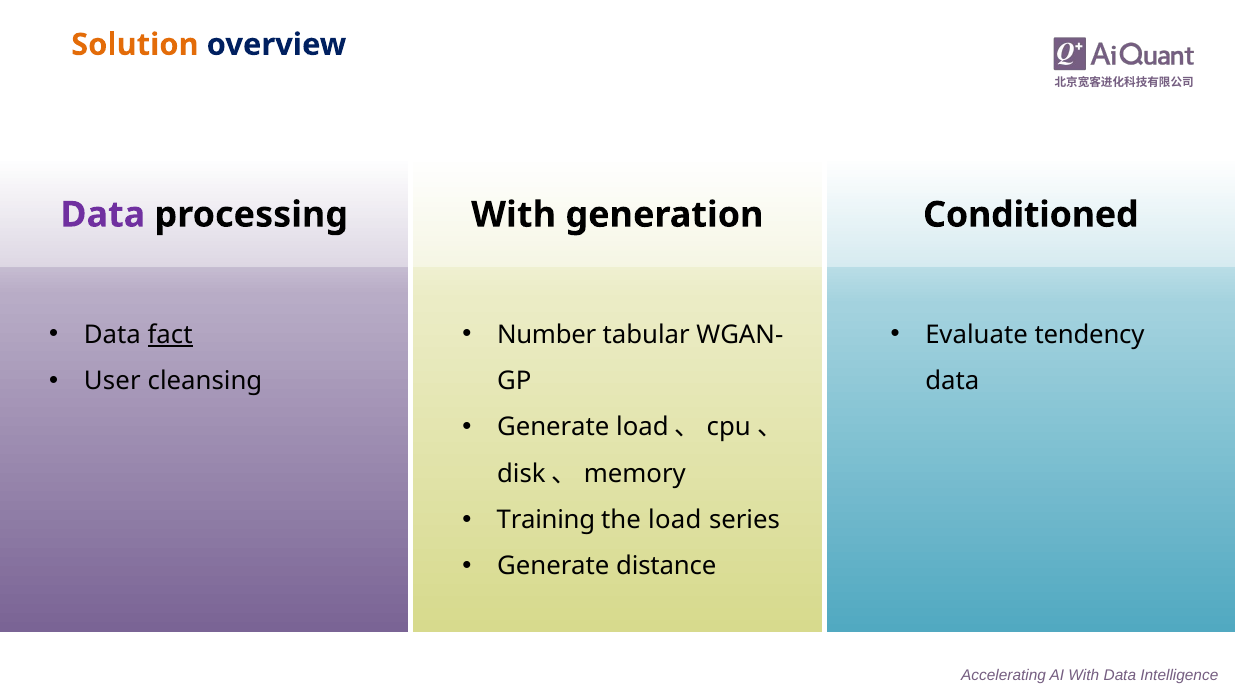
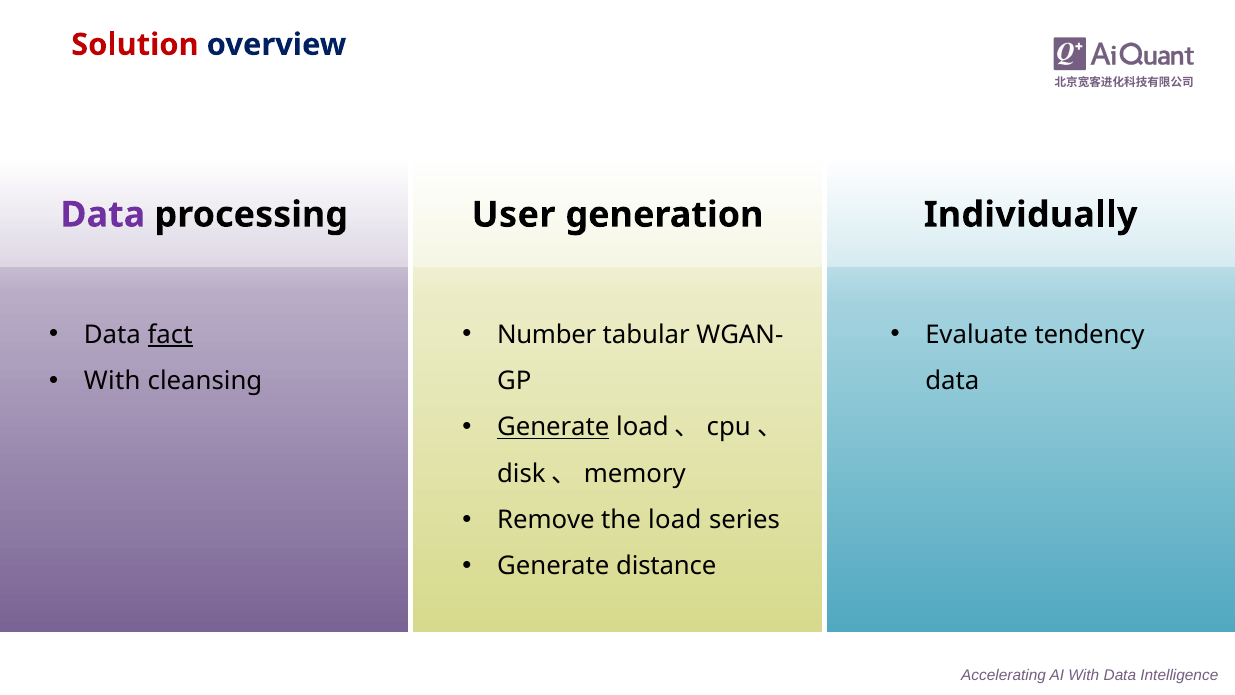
Solution colour: orange -> red
processing With: With -> User
Conditioned: Conditioned -> Individually
User at (112, 381): User -> With
Generate at (553, 427) underline: none -> present
Training: Training -> Remove
